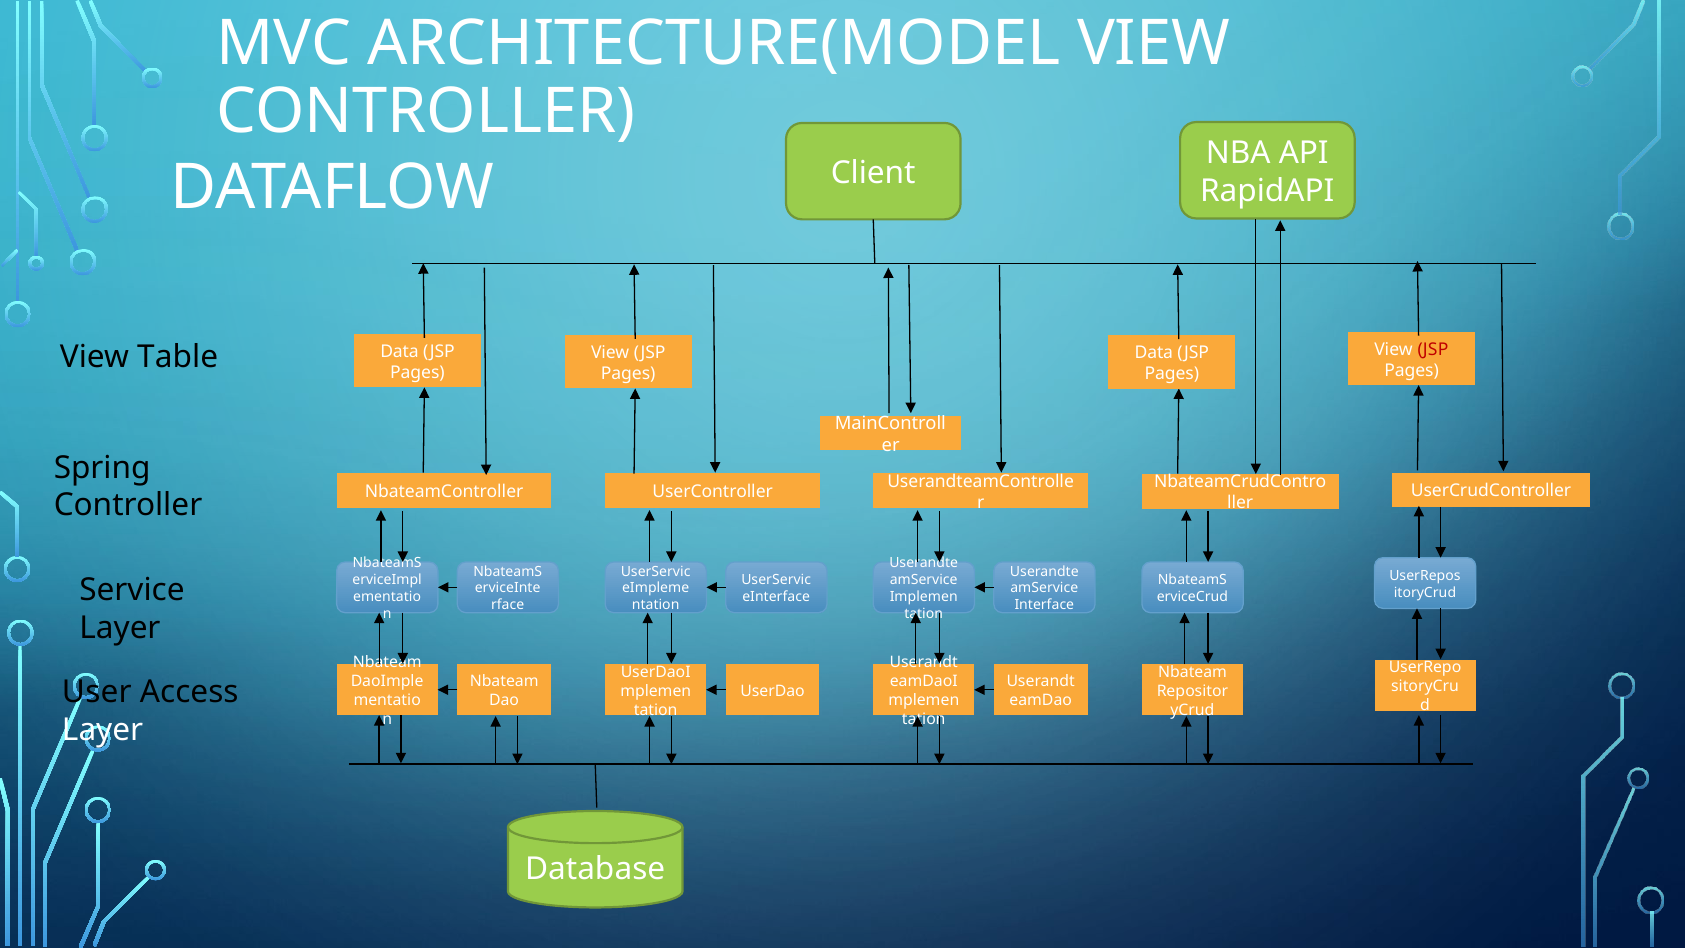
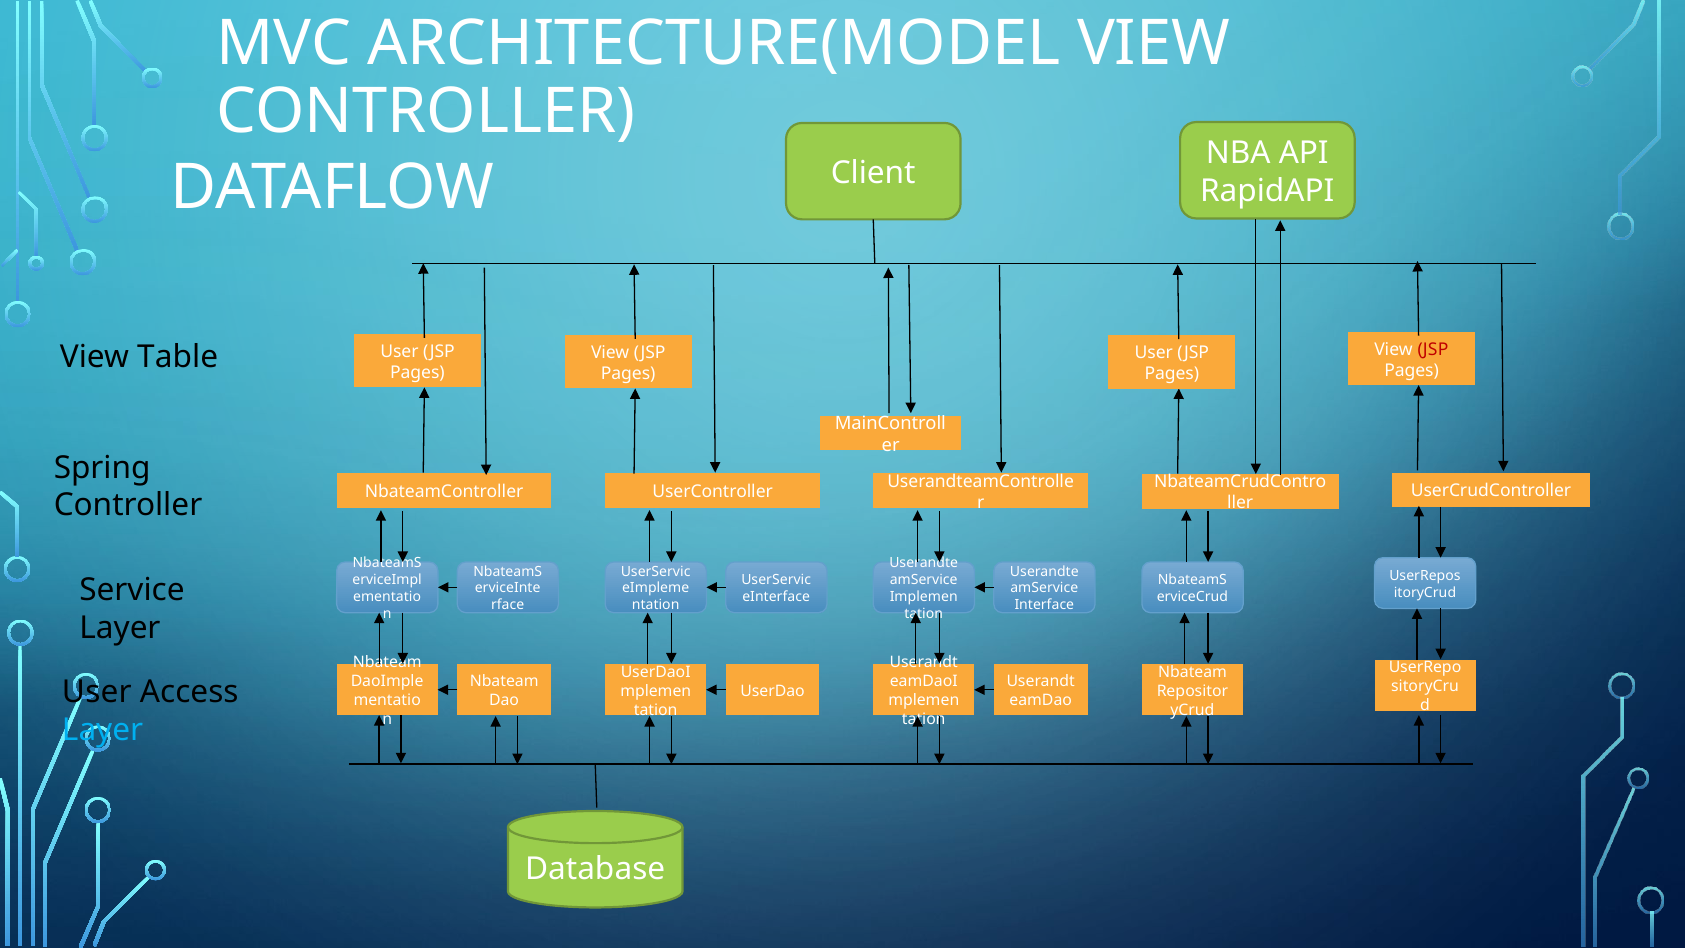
Data at (399, 351): Data -> User
Data at (1154, 353): Data -> User
Layer at (103, 730) colour: white -> light blue
